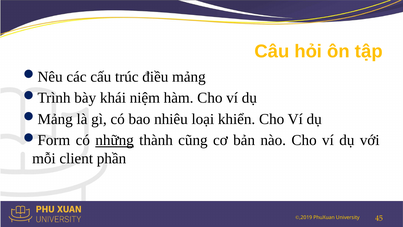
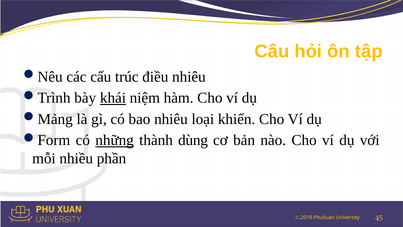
điều mảng: mảng -> nhiêu
khái underline: none -> present
cũng: cũng -> dùng
client: client -> nhiều
